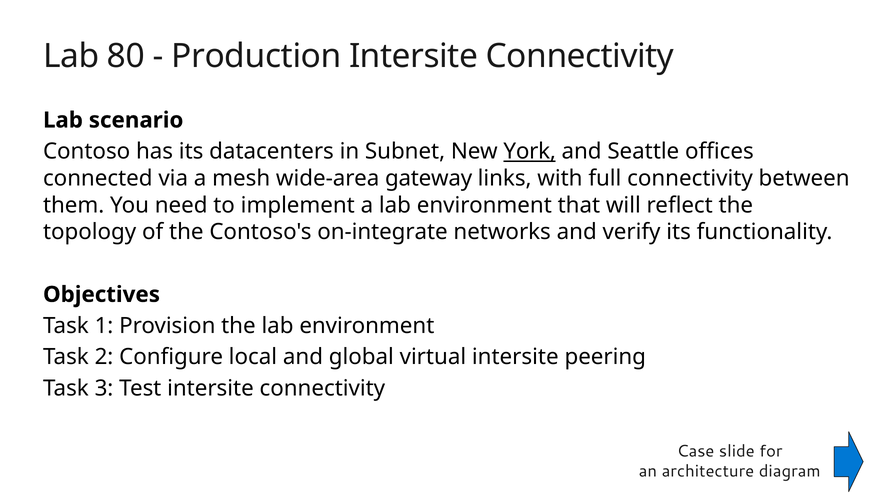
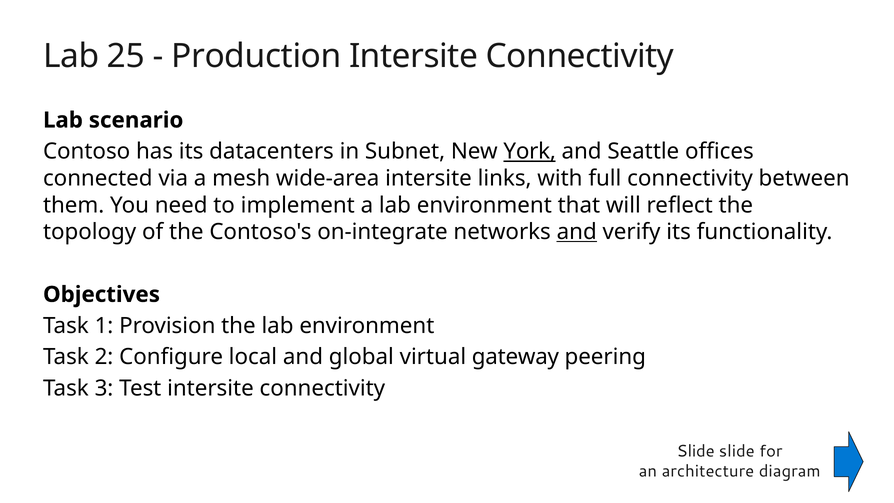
80: 80 -> 25
wide-area gateway: gateway -> intersite
and at (577, 232) underline: none -> present
virtual intersite: intersite -> gateway
Case at (696, 451): Case -> Slide
